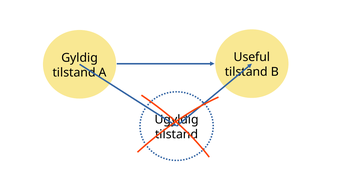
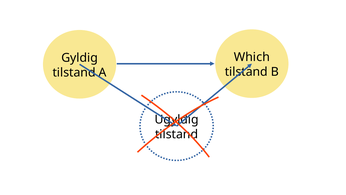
Useful: Useful -> Which
